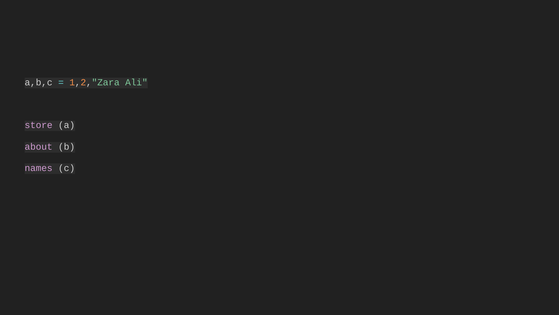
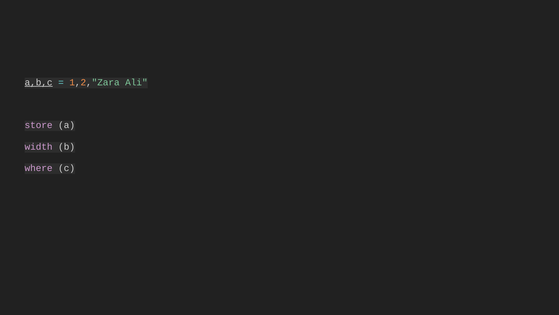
a,b,c underline: none -> present
about: about -> width
names: names -> where
